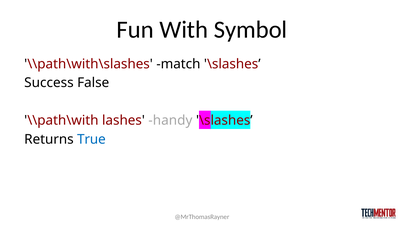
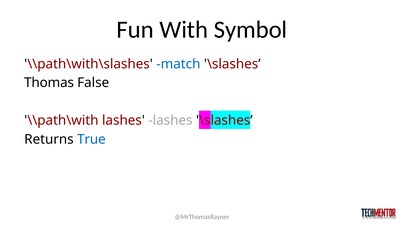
match colour: black -> blue
Success: Success -> Thomas
lashes handy: handy -> lashes
